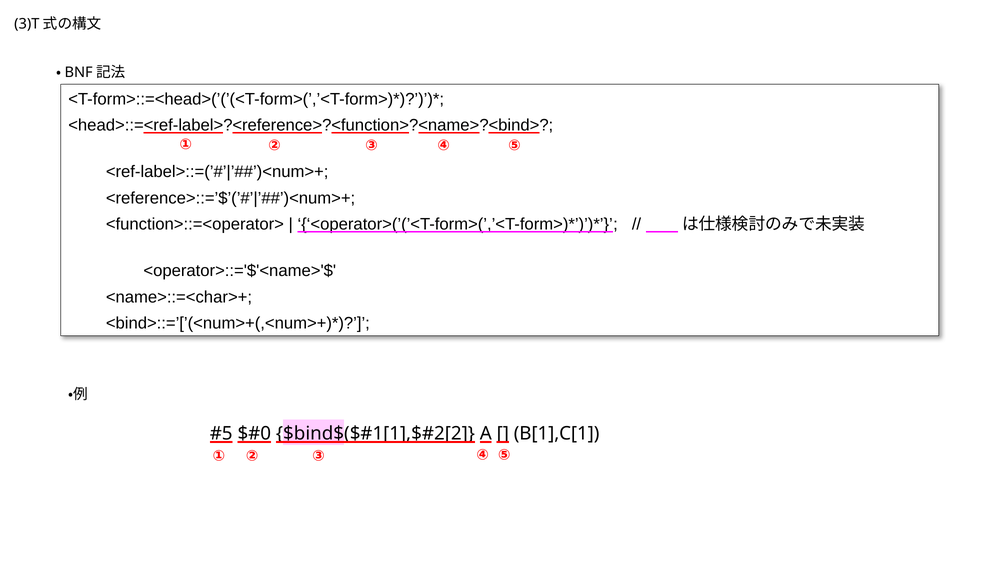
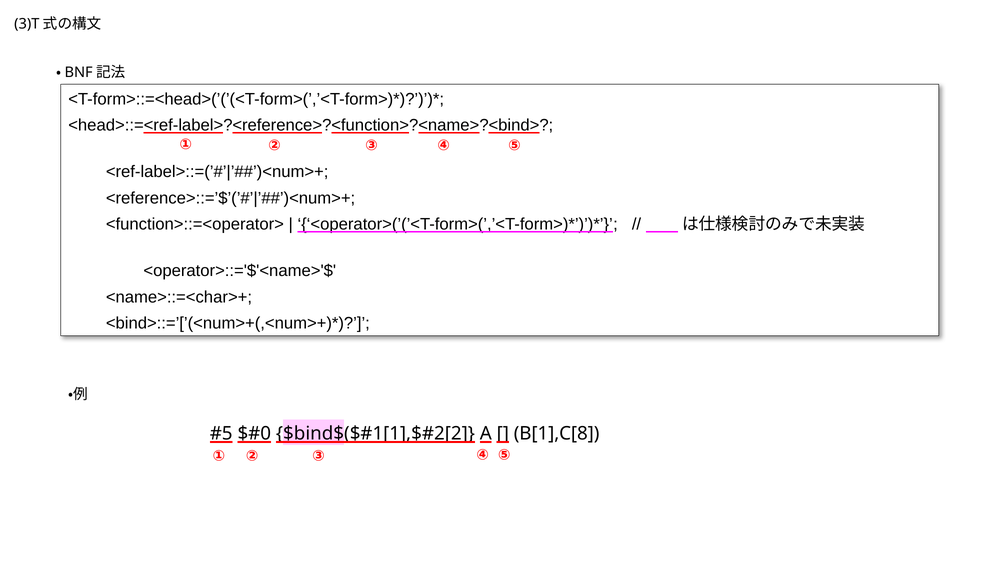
B[1],C[1: B[1],C[1 -> B[1],C[8
